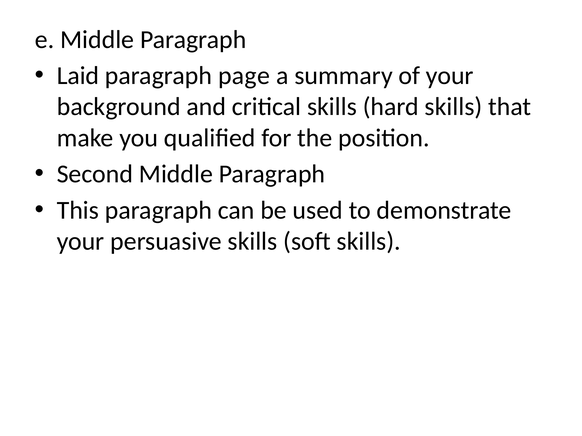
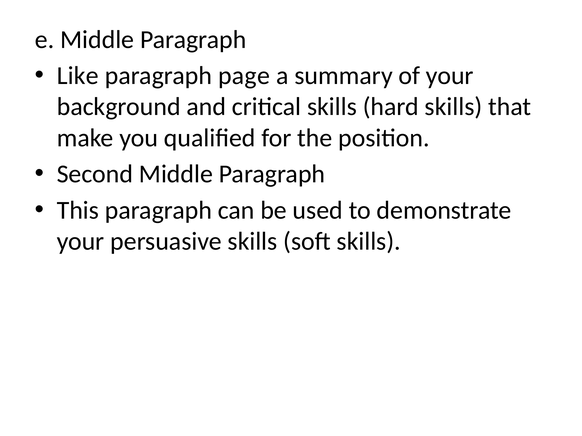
Laid: Laid -> Like
